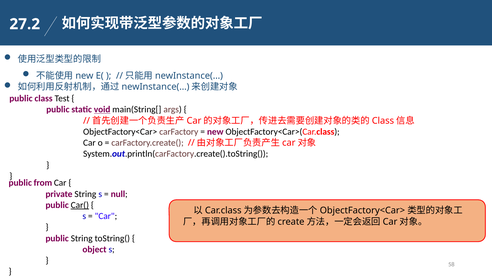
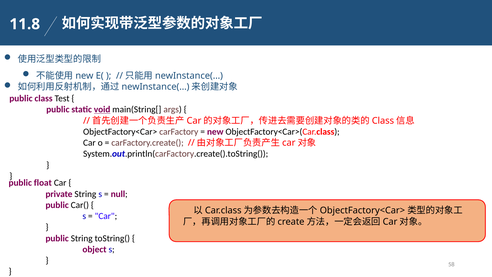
27.2: 27.2 -> 11.8
from: from -> float
Car( underline: present -> none
